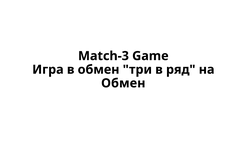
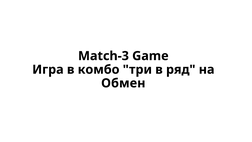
в обмен: обмен -> комбо
